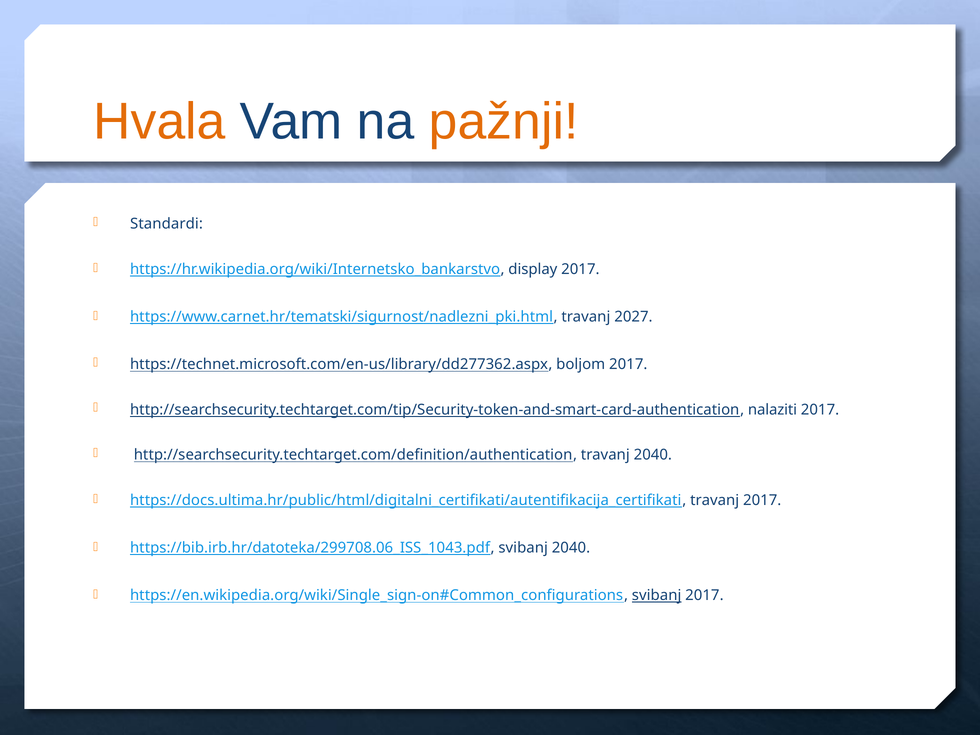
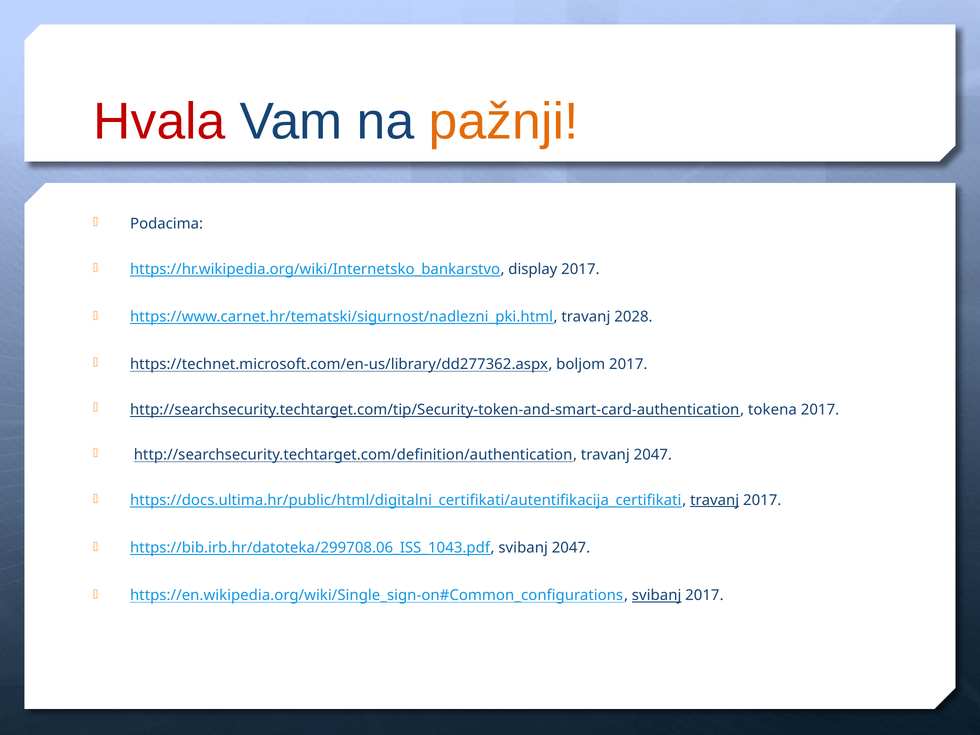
Hvala colour: orange -> red
Standardi: Standardi -> Podacima
2027: 2027 -> 2028
nalaziti: nalaziti -> tokena
travanj 2040: 2040 -> 2047
travanj at (715, 500) underline: none -> present
svibanj 2040: 2040 -> 2047
